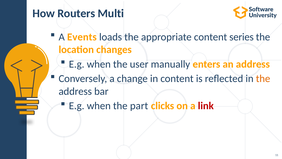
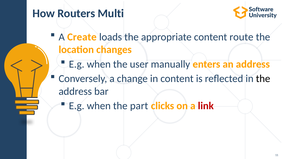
Events: Events -> Create
series: series -> route
the at (263, 78) colour: orange -> black
